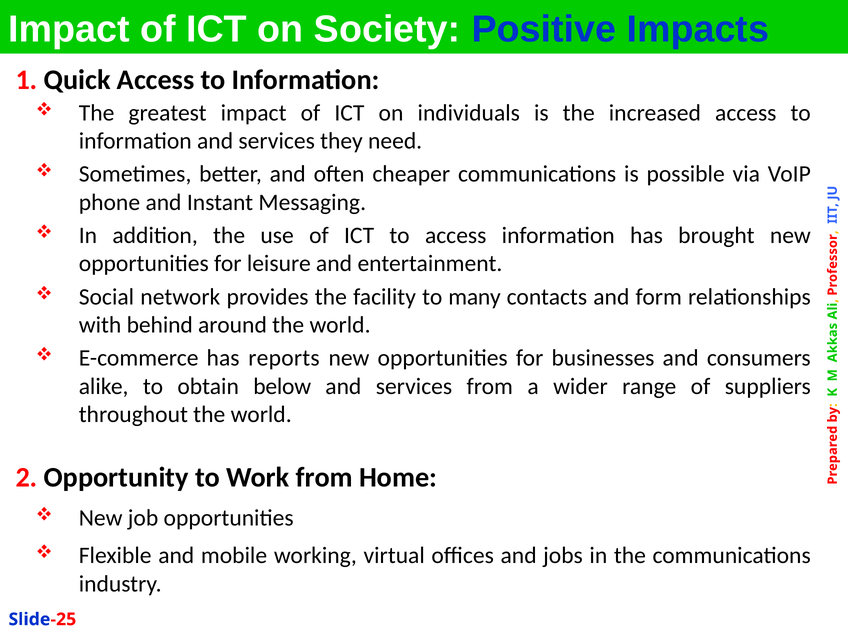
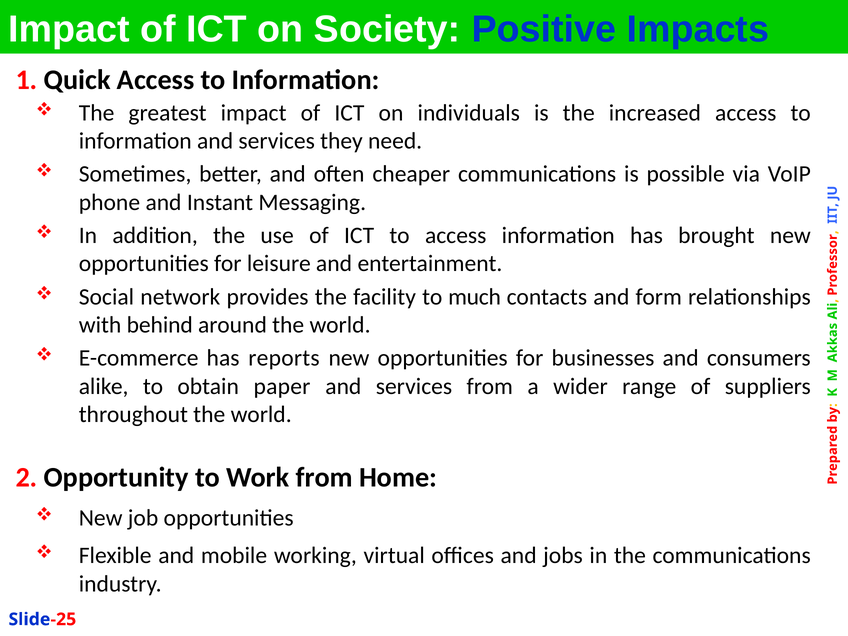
many: many -> much
below: below -> paper
